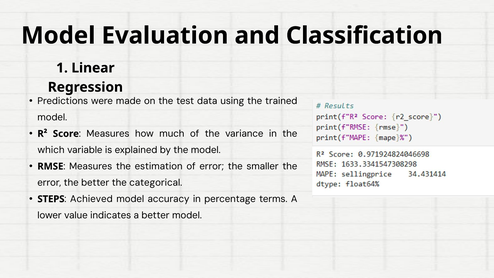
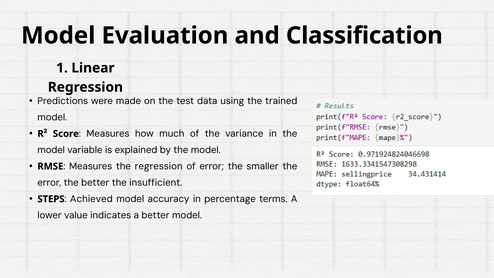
which at (51, 150): which -> model
the estimation: estimation -> regression
categorical: categorical -> insufficient
